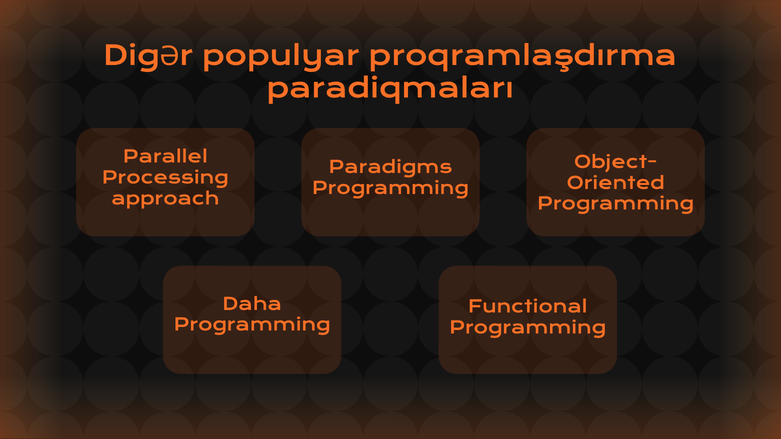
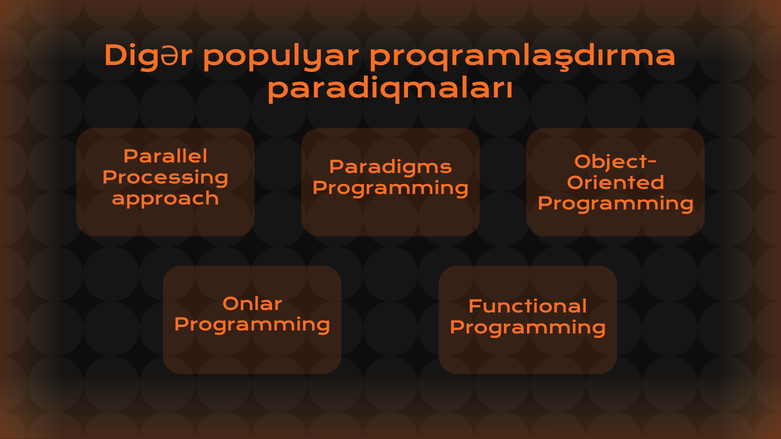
Daha: Daha -> Onlar
